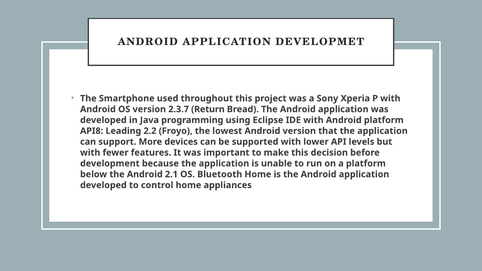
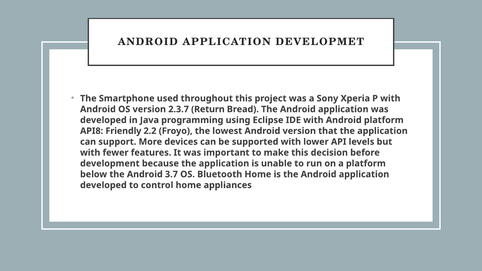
Leading: Leading -> Friendly
2.1: 2.1 -> 3.7
